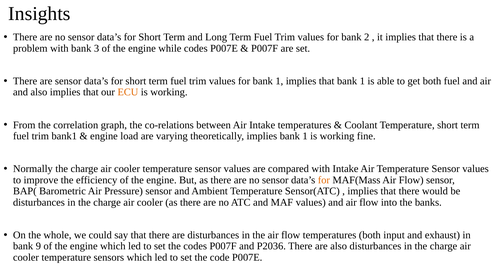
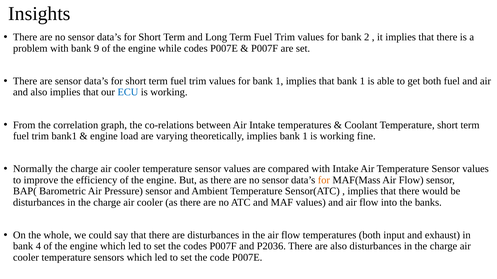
3: 3 -> 9
ECU colour: orange -> blue
9: 9 -> 4
